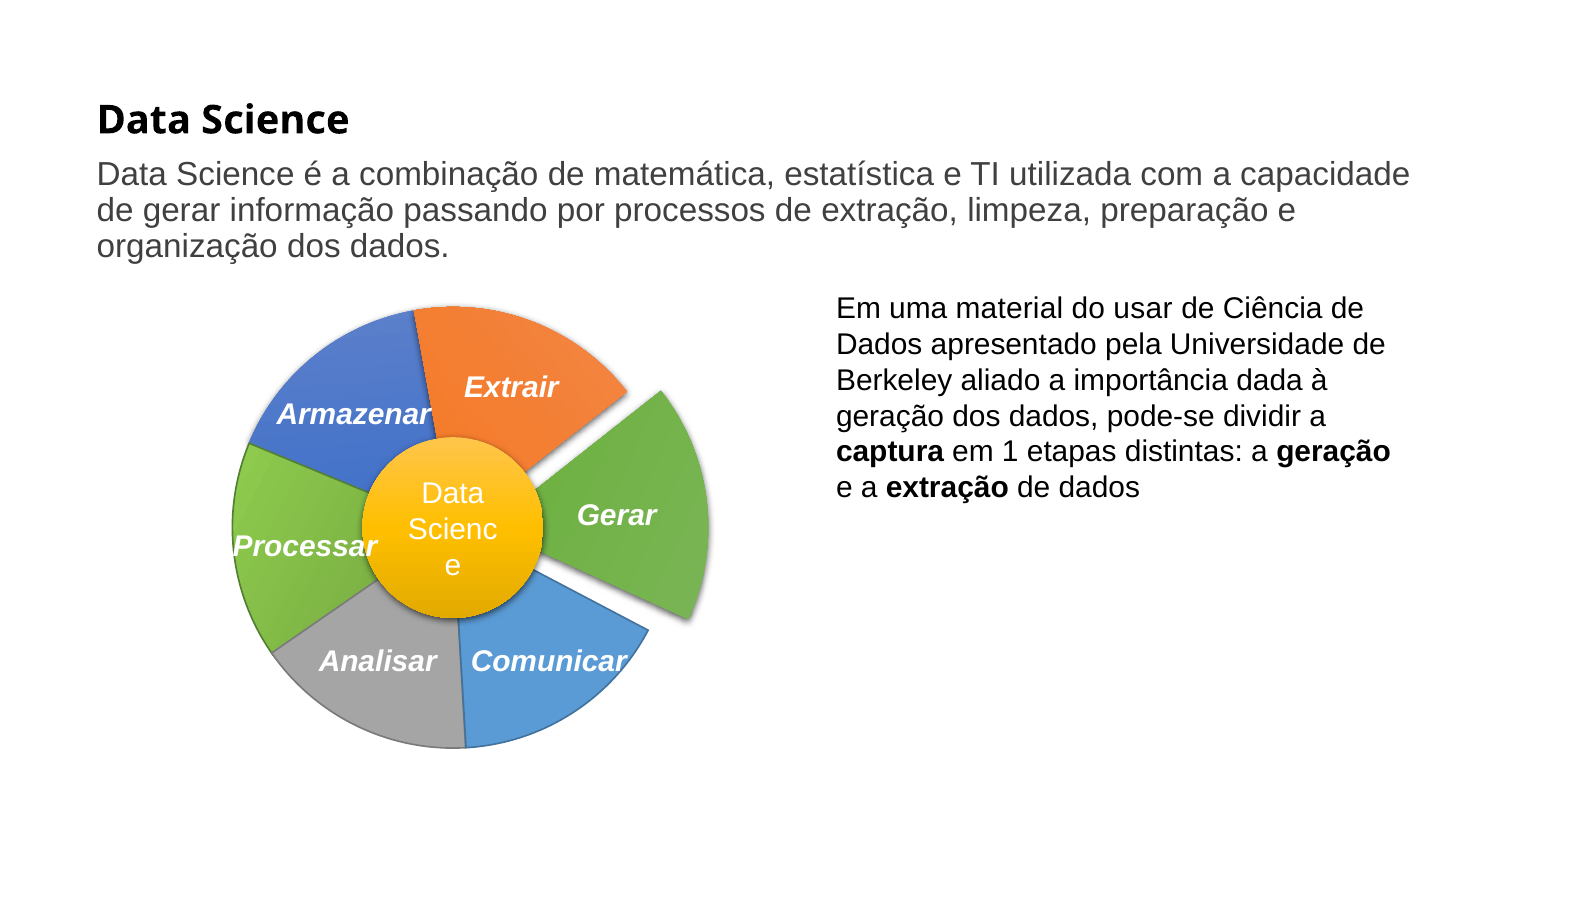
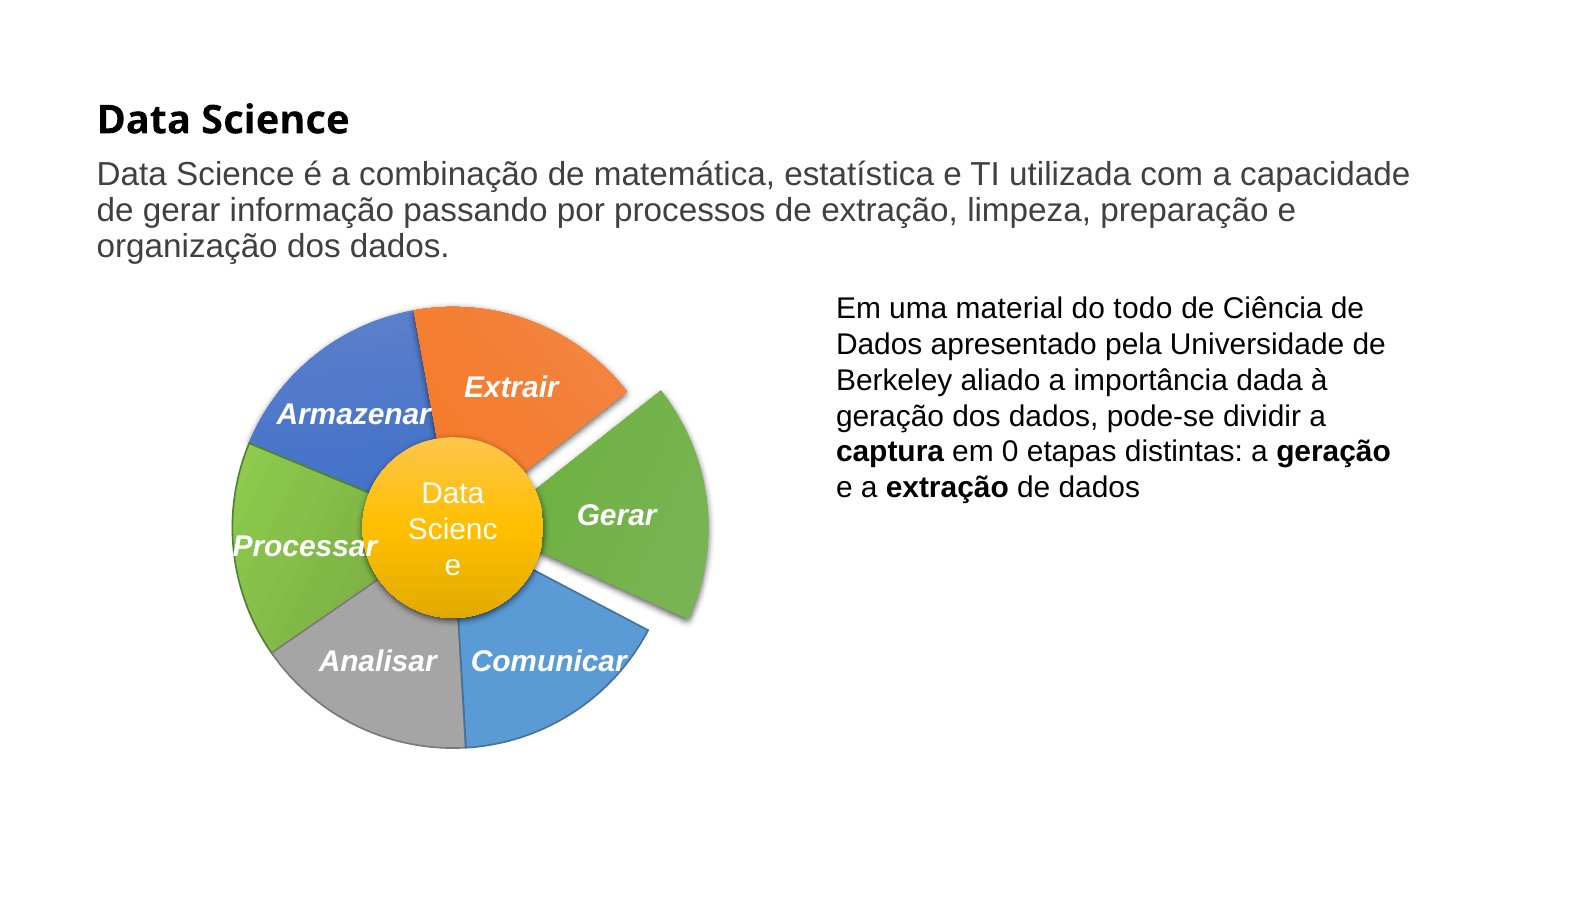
usar: usar -> todo
1: 1 -> 0
